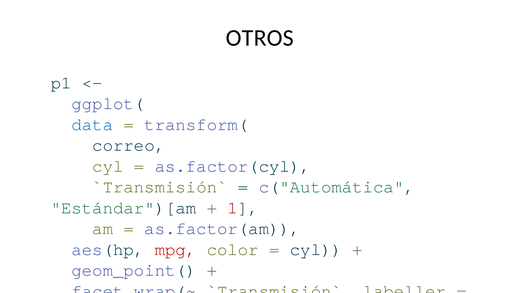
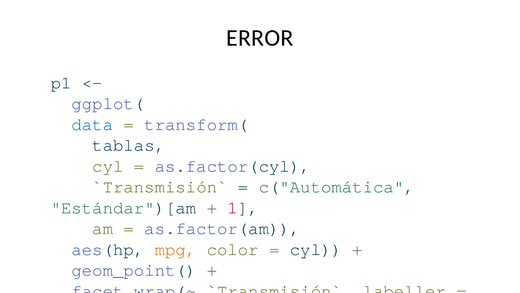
OTROS: OTROS -> ERROR
correo: correo -> tablas
mpg at (176, 249) colour: red -> orange
